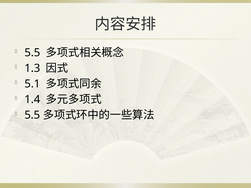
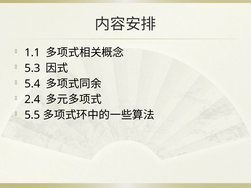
5.5 at (32, 53): 5.5 -> 1.1
1.3: 1.3 -> 5.3
5.1: 5.1 -> 5.4
1.4: 1.4 -> 2.4
